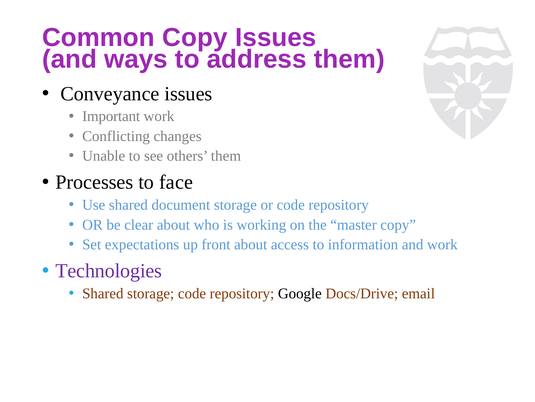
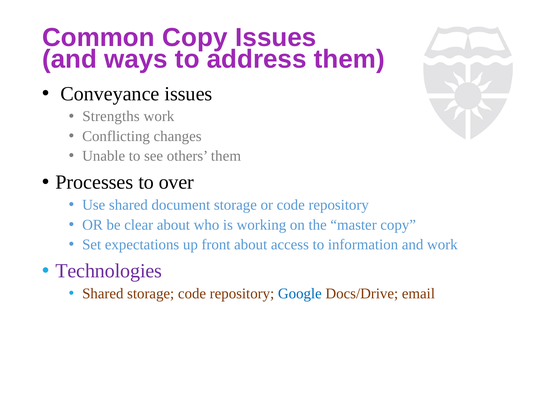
Important: Important -> Strengths
face: face -> over
Google colour: black -> blue
